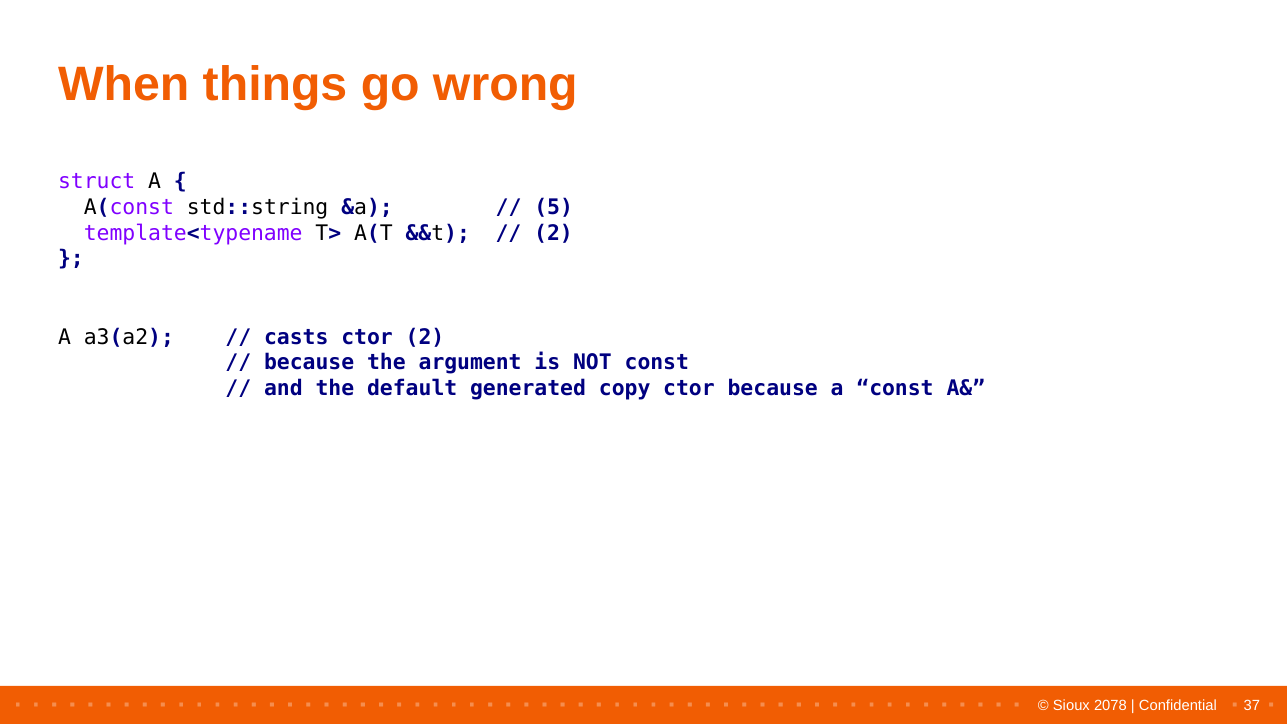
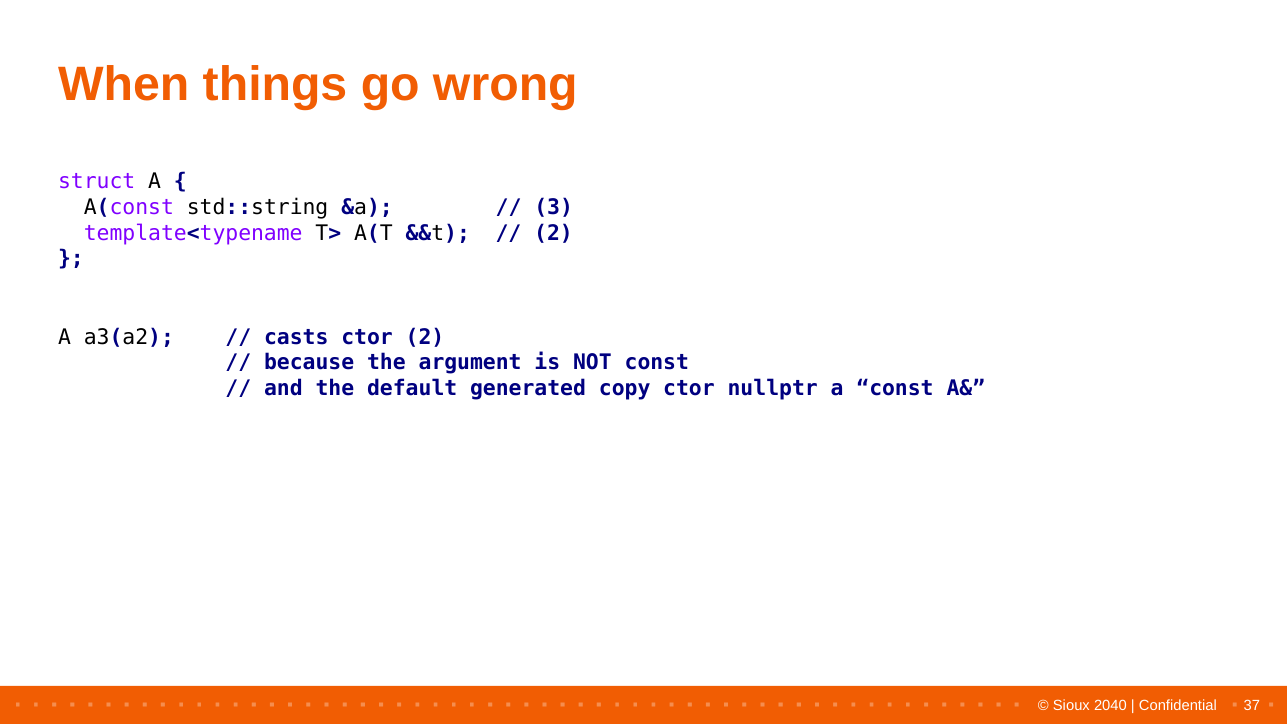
5: 5 -> 3
ctor because: because -> nullptr
2078: 2078 -> 2040
